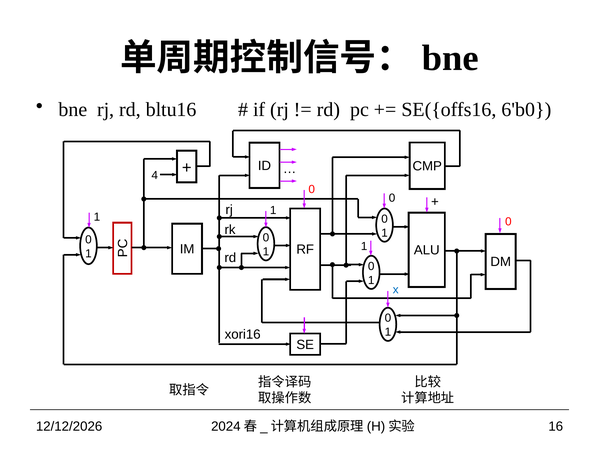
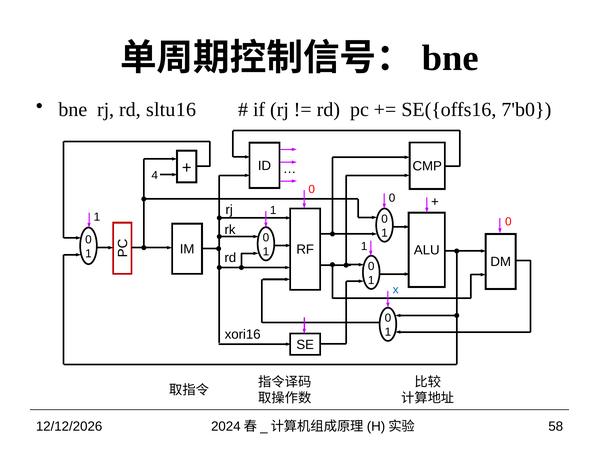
bltu16: bltu16 -> sltu16
6'b0: 6'b0 -> 7'b0
16: 16 -> 58
